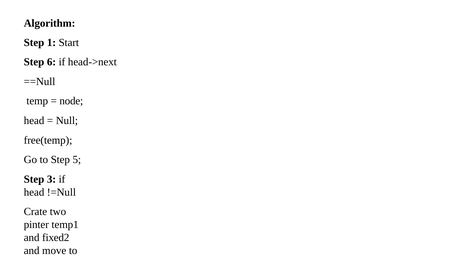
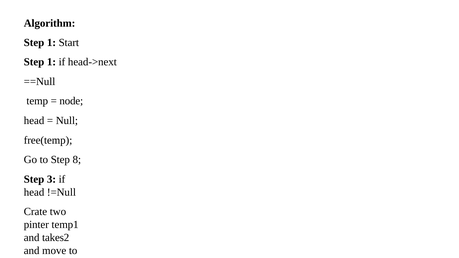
6 at (52, 62): 6 -> 1
5: 5 -> 8
fixed2: fixed2 -> takes2
